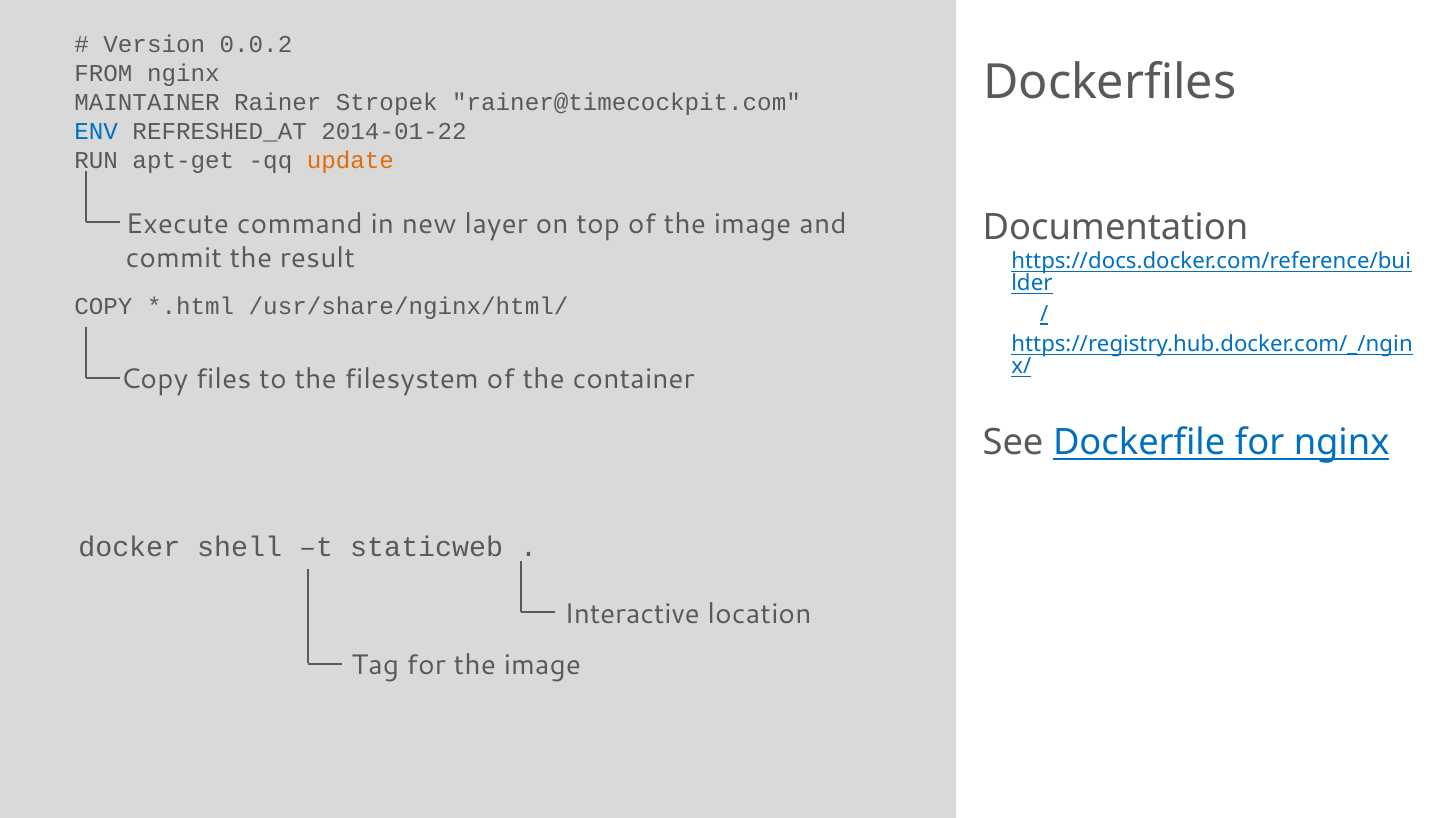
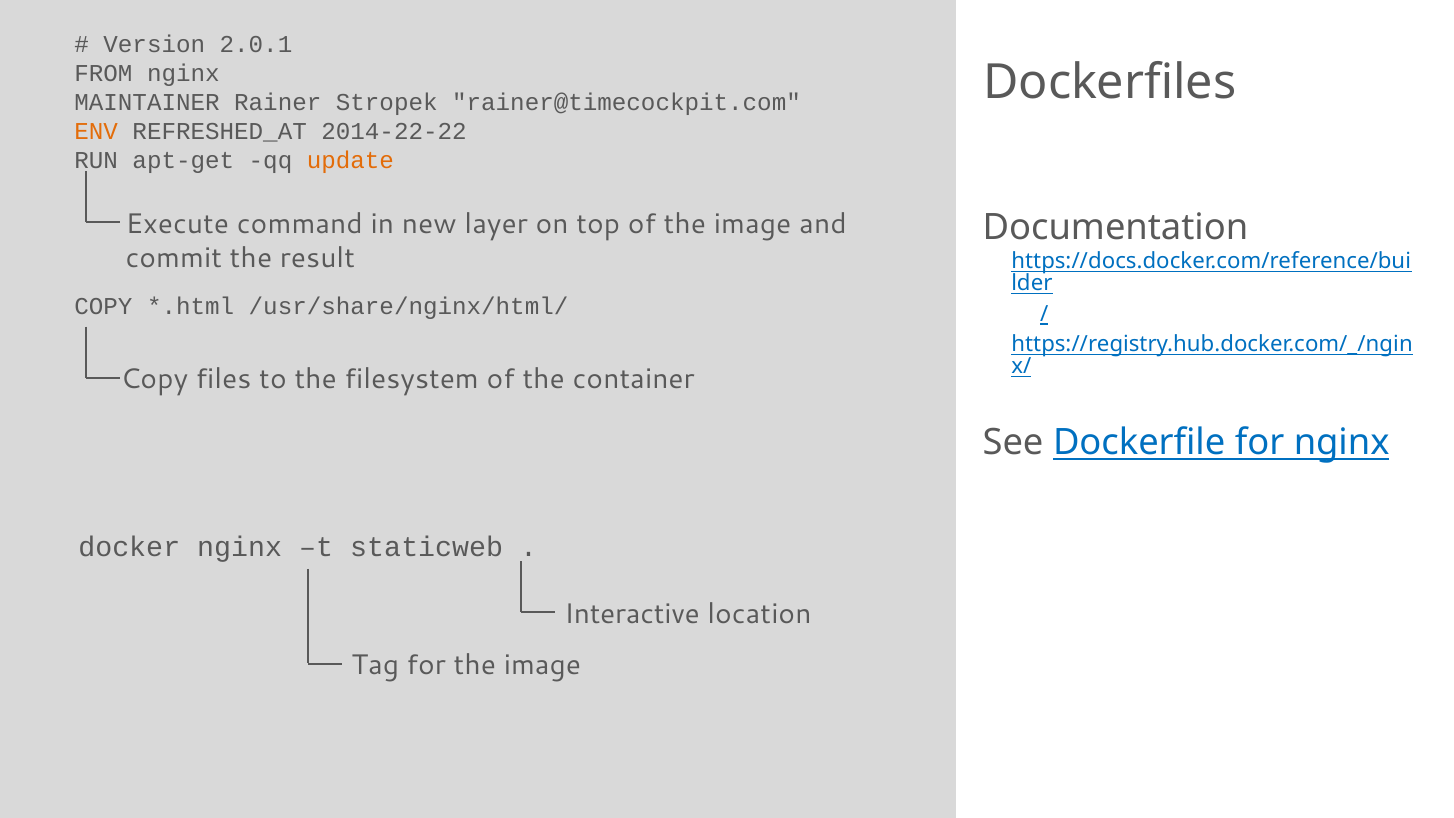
0.0.2: 0.0.2 -> 2.0.1
ENV colour: blue -> orange
2014-01-22: 2014-01-22 -> 2014-22-22
docker shell: shell -> nginx
